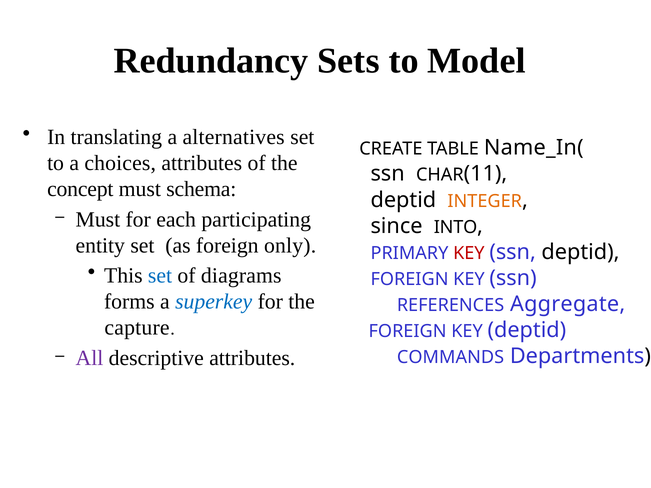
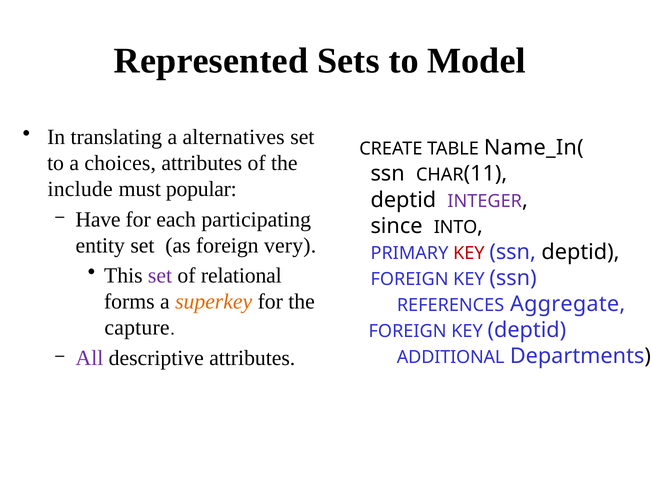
Redundancy: Redundancy -> Represented
concept: concept -> include
schema: schema -> popular
INTEGER colour: orange -> purple
Must at (98, 220): Must -> Have
only: only -> very
set at (160, 276) colour: blue -> purple
diagrams: diagrams -> relational
superkey colour: blue -> orange
COMMANDS: COMMANDS -> ADDITIONAL
